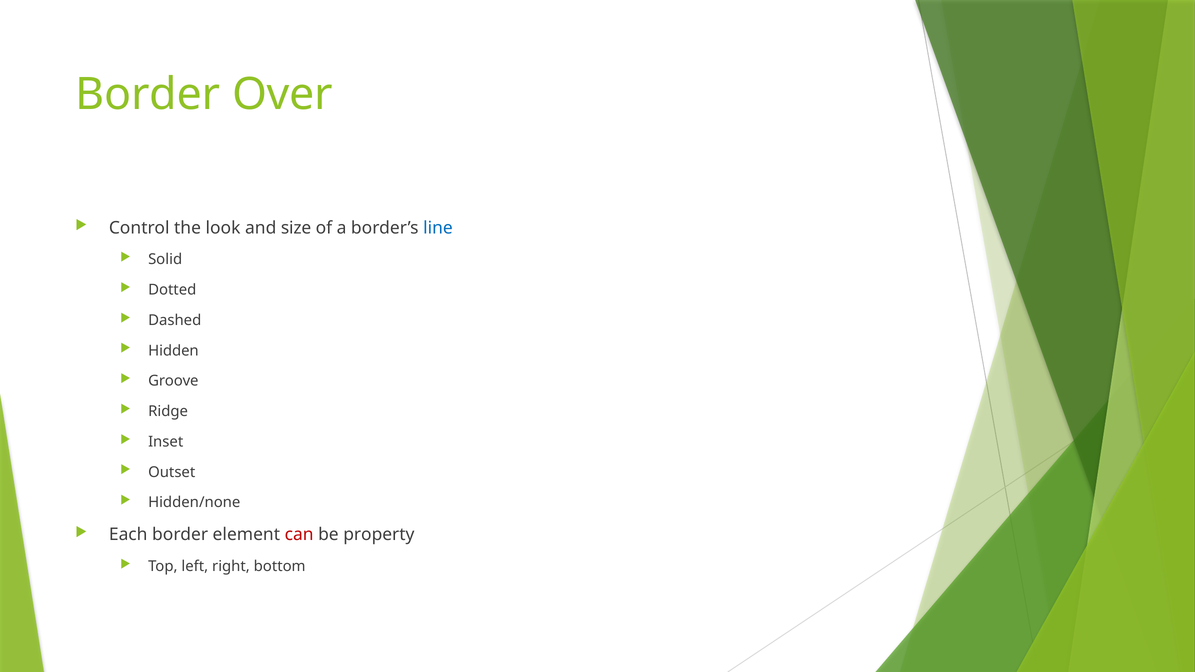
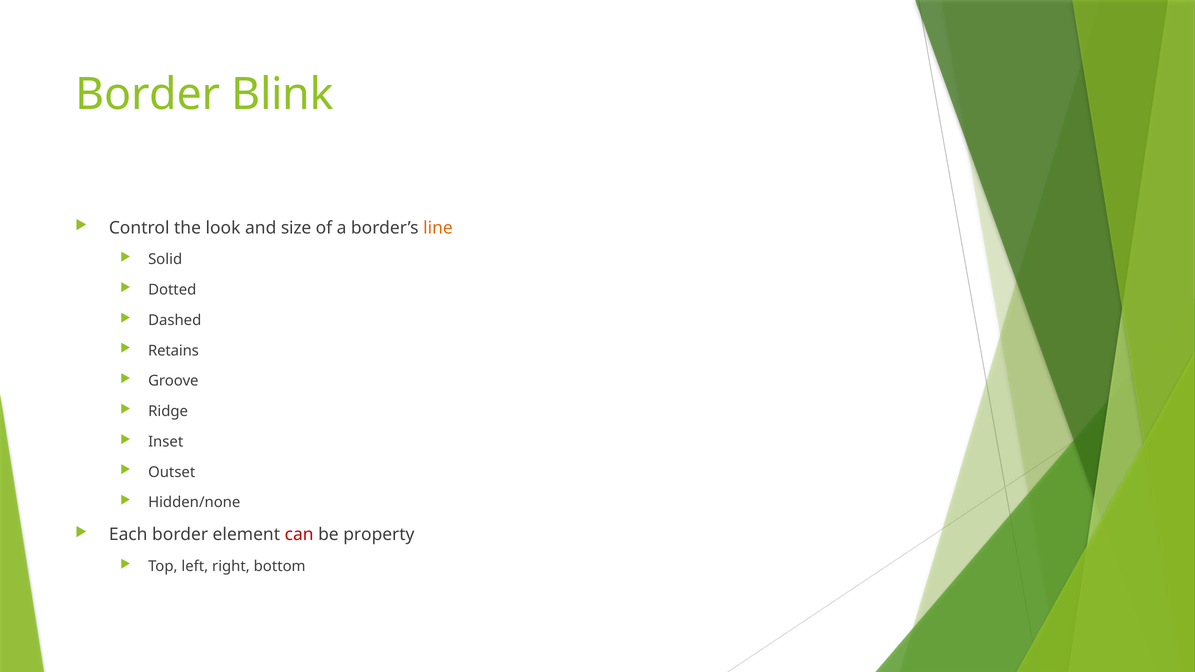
Over: Over -> Blink
line colour: blue -> orange
Hidden: Hidden -> Retains
